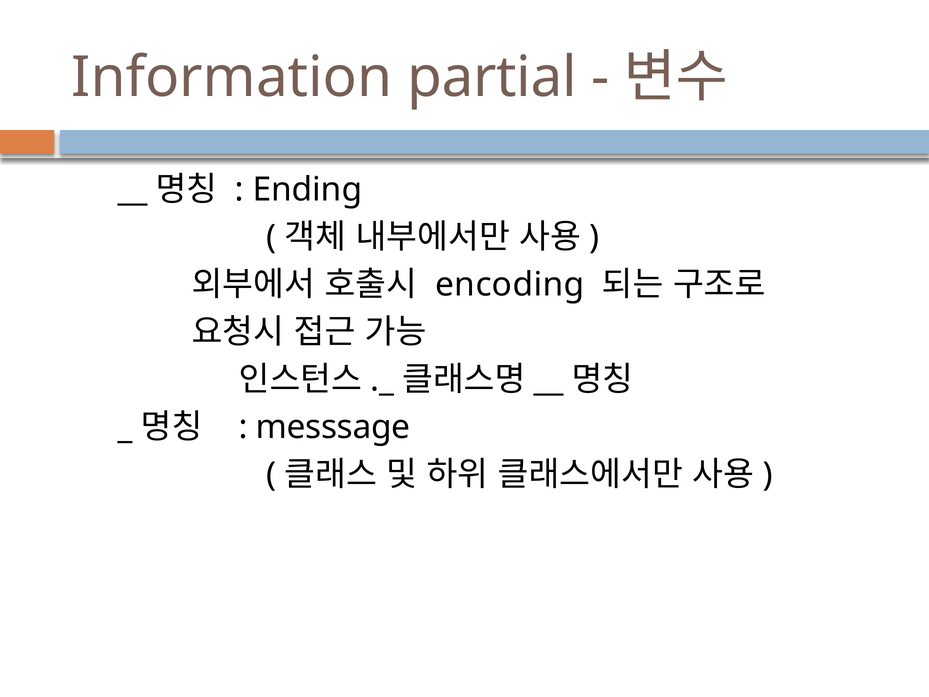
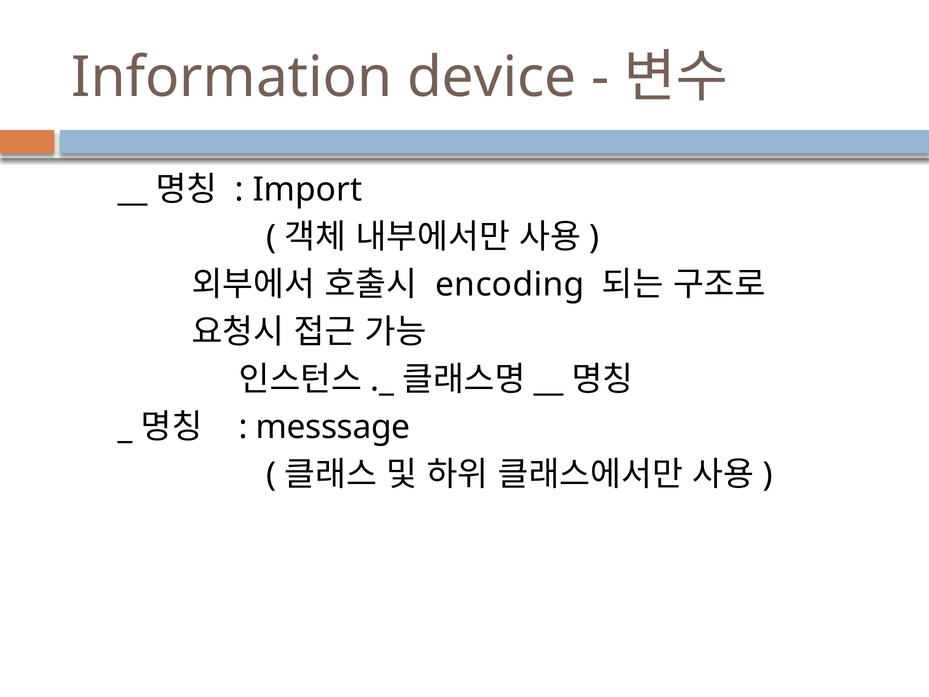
partial: partial -> device
Ending: Ending -> Import
